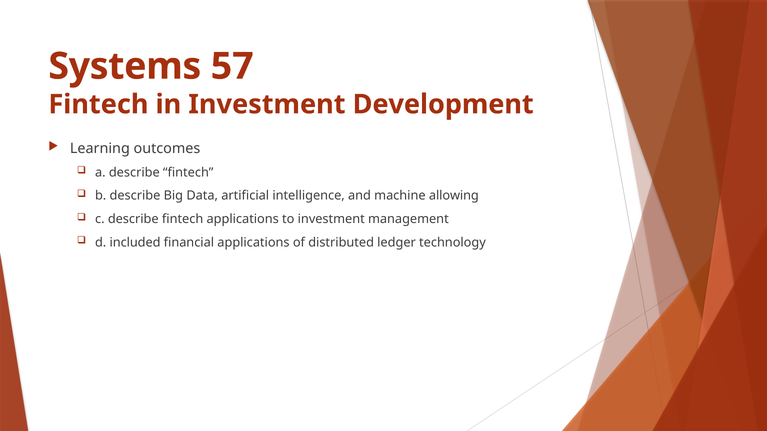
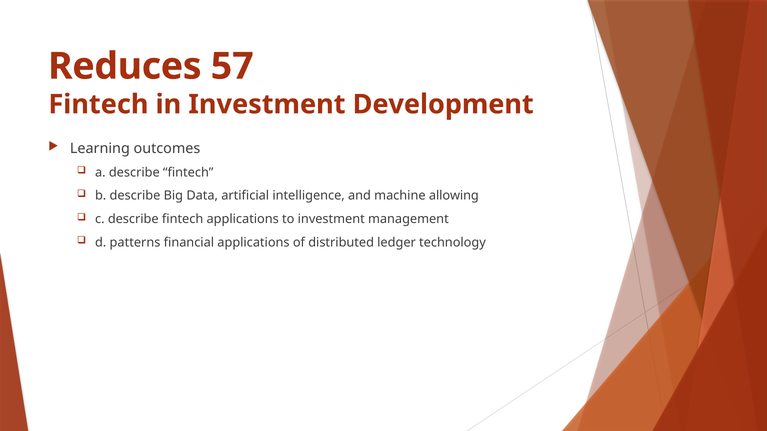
Systems: Systems -> Reduces
included: included -> patterns
